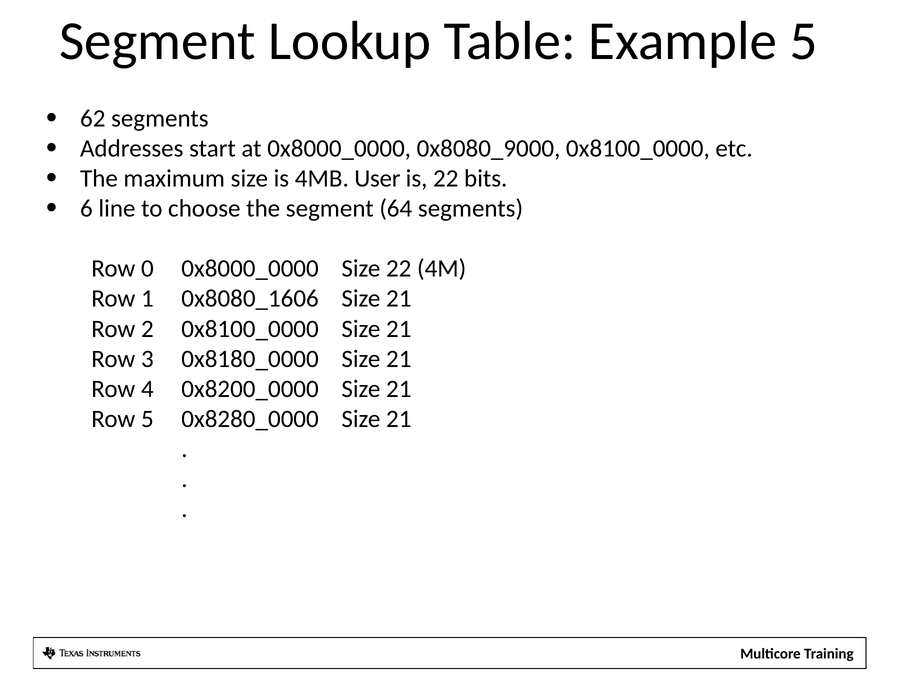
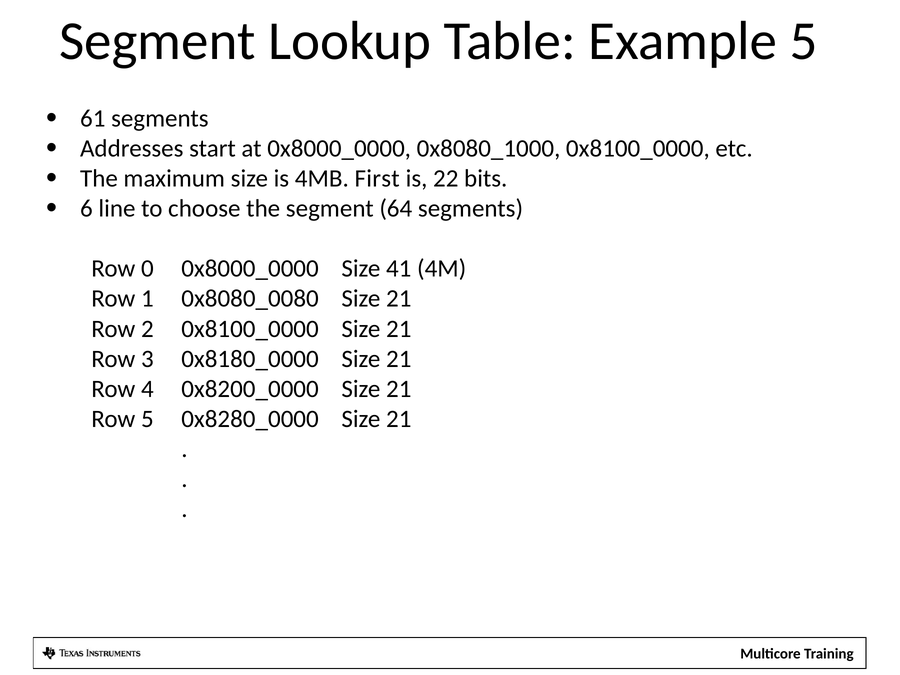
62: 62 -> 61
0x8080_9000: 0x8080_9000 -> 0x8080_1000
User: User -> First
Size 22: 22 -> 41
0x8080_1606: 0x8080_1606 -> 0x8080_0080
